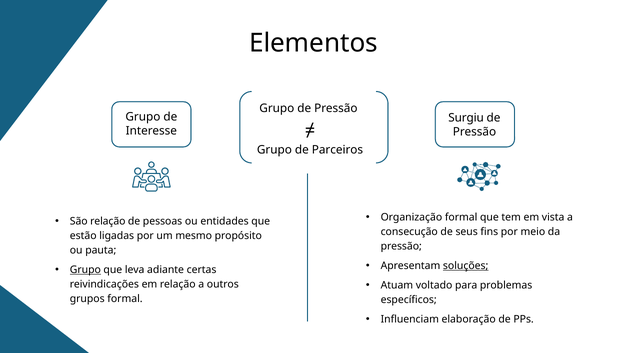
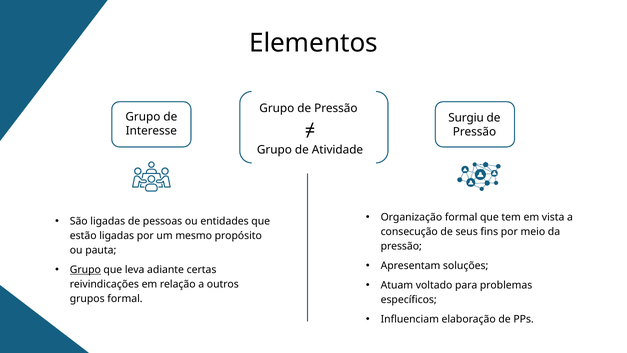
Parceiros: Parceiros -> Atividade
São relação: relação -> ligadas
soluções underline: present -> none
